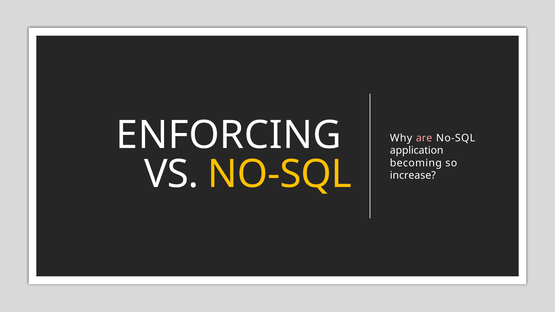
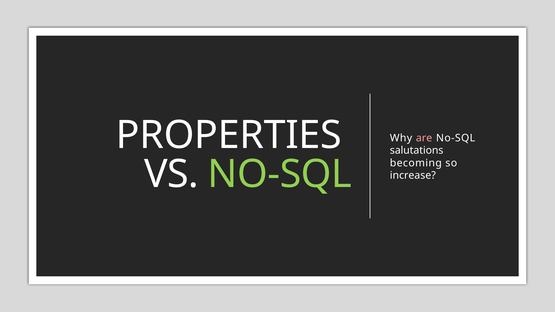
ENFORCING: ENFORCING -> PROPERTIES
application: application -> salutations
NO-SQL at (280, 174) colour: yellow -> light green
